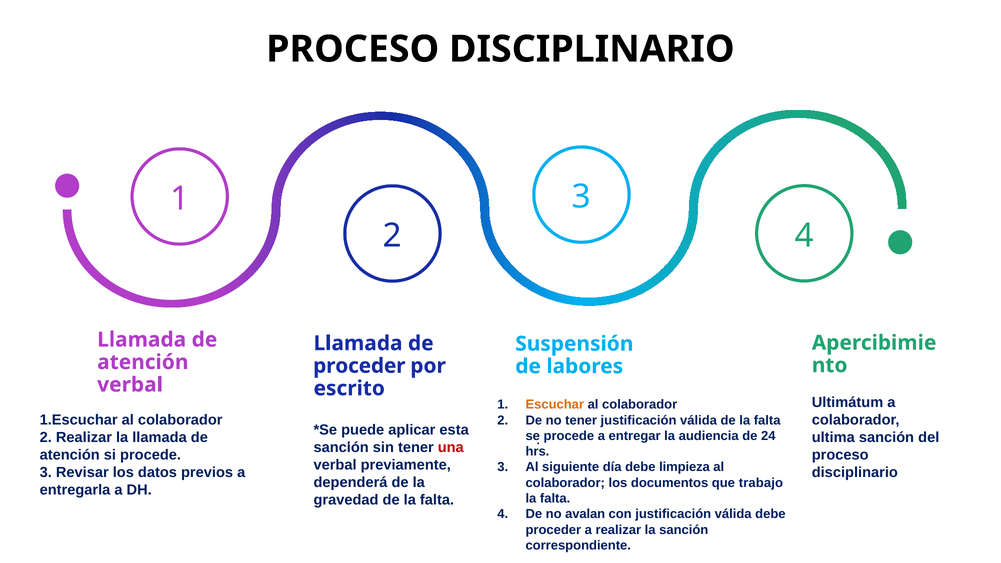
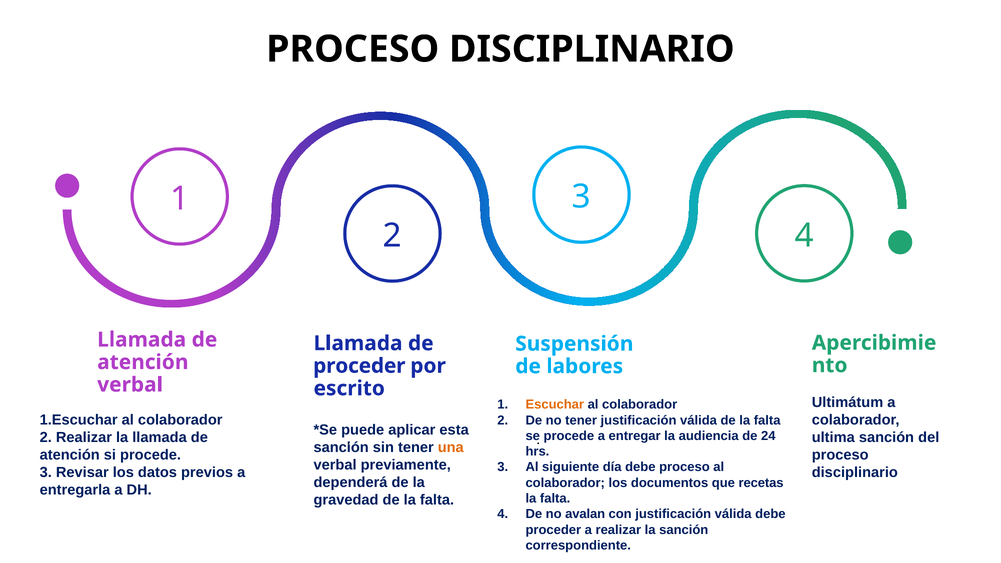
una colour: red -> orange
debe limpieza: limpieza -> proceso
trabajo: trabajo -> recetas
